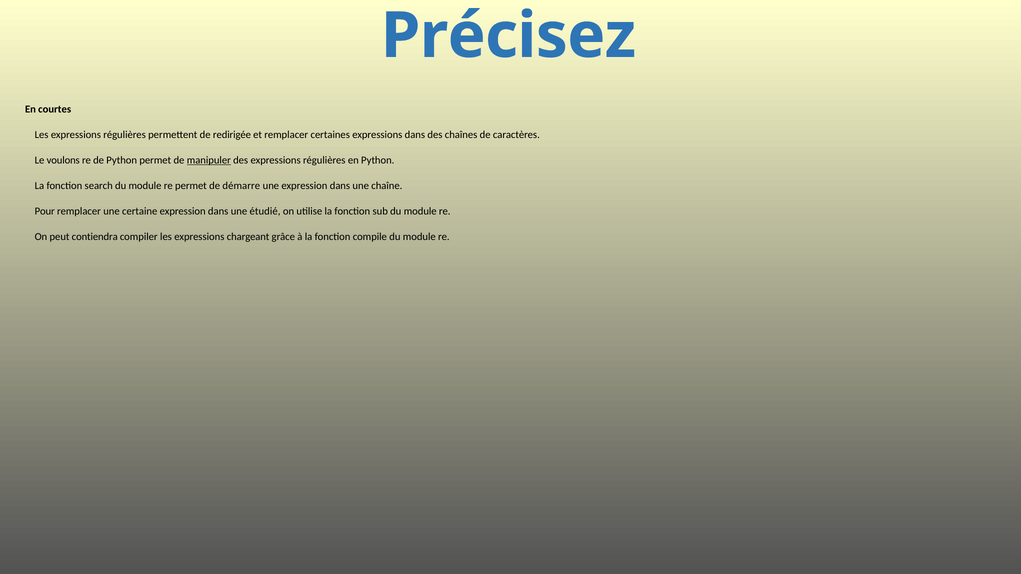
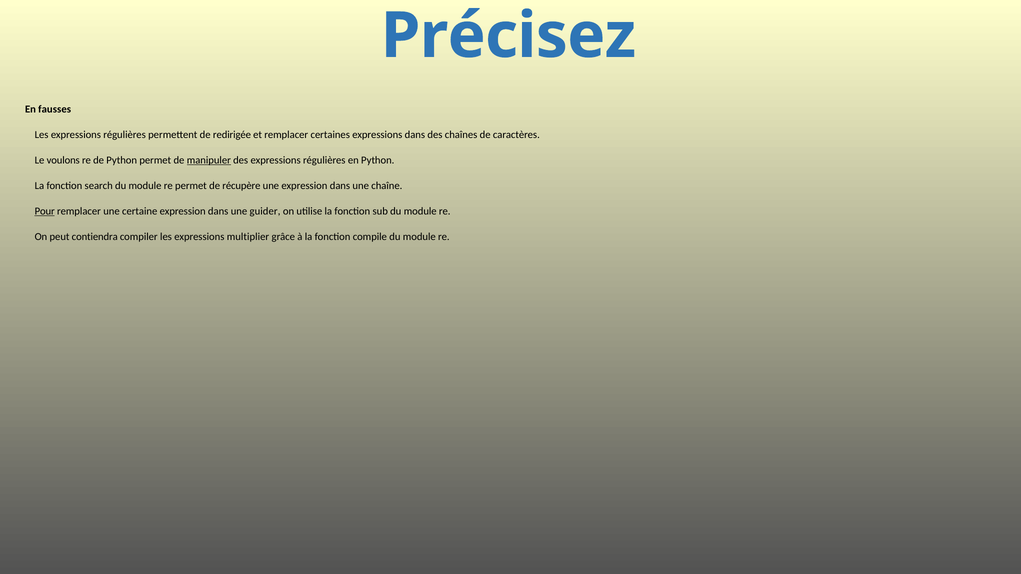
courtes: courtes -> fausses
démarre: démarre -> récupère
Pour underline: none -> present
étudié: étudié -> guider
chargeant: chargeant -> multiplier
